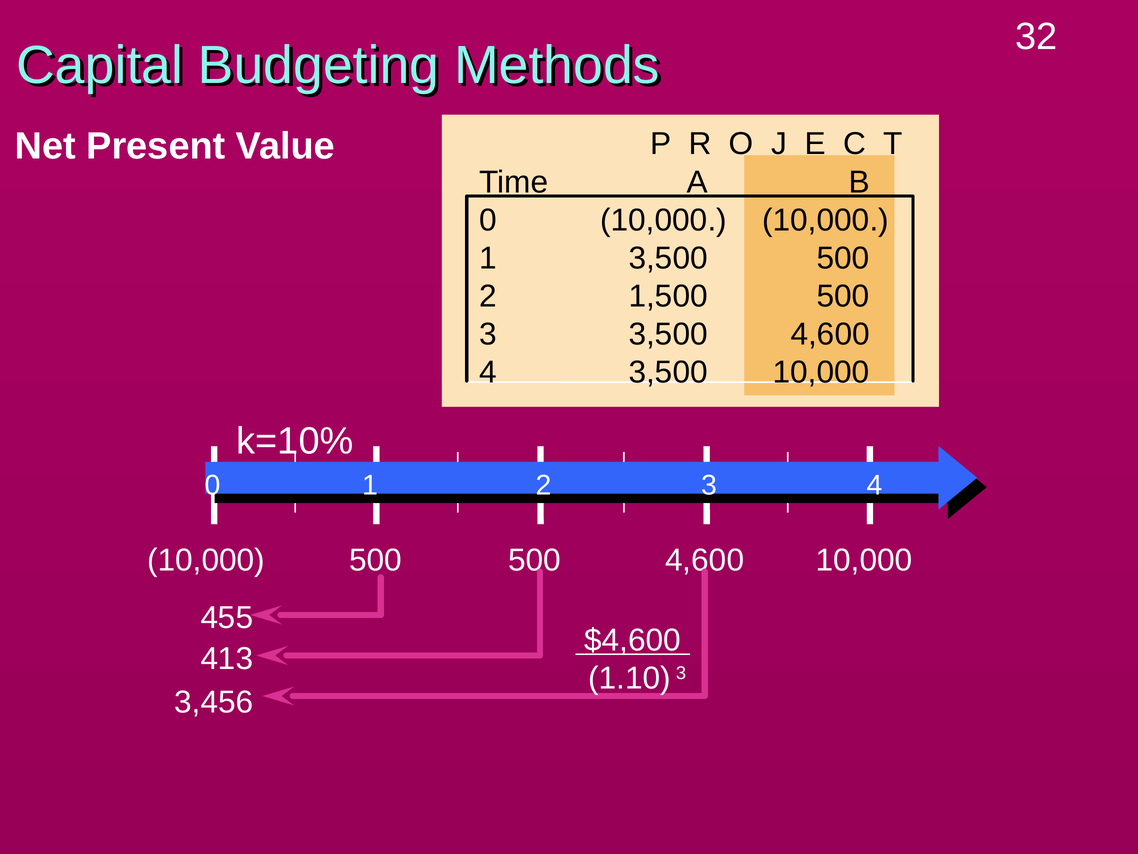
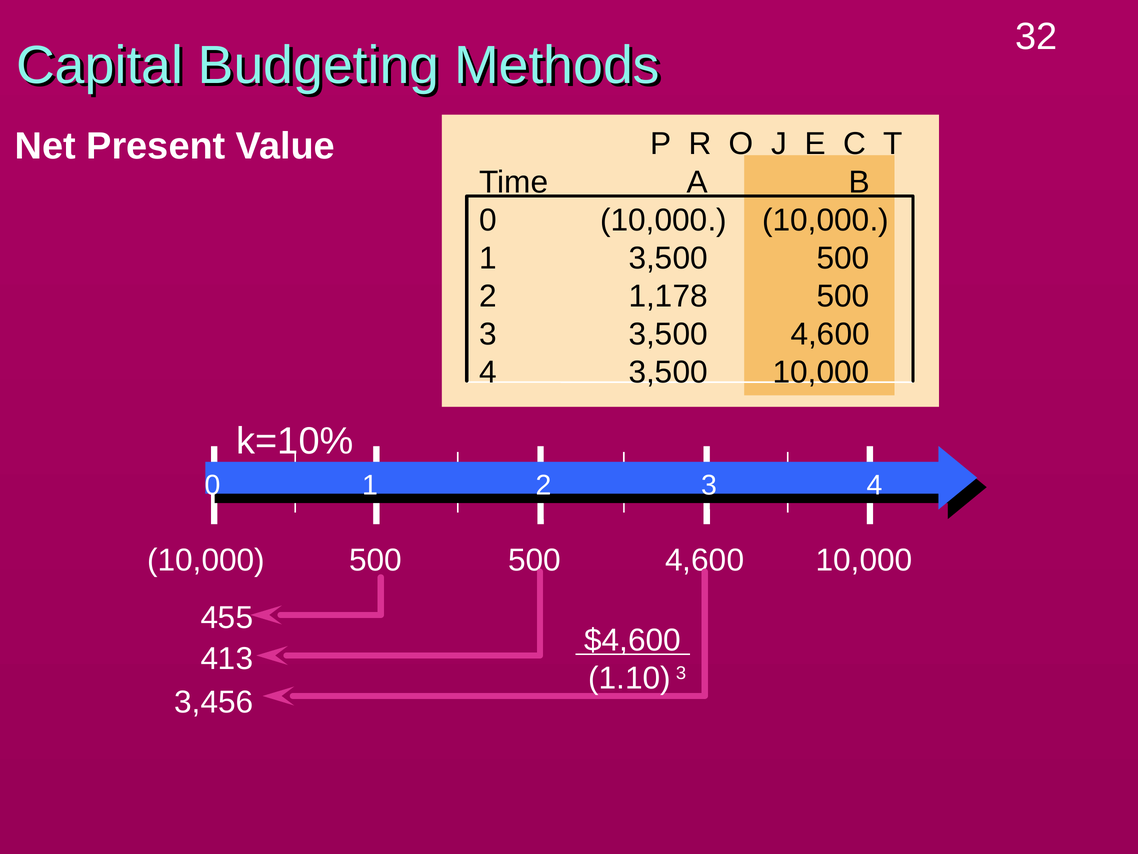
1,500: 1,500 -> 1,178
